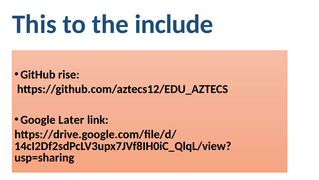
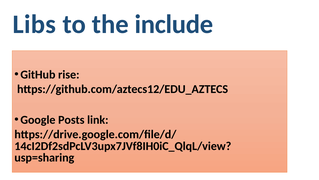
This: This -> Libs
Later: Later -> Posts
